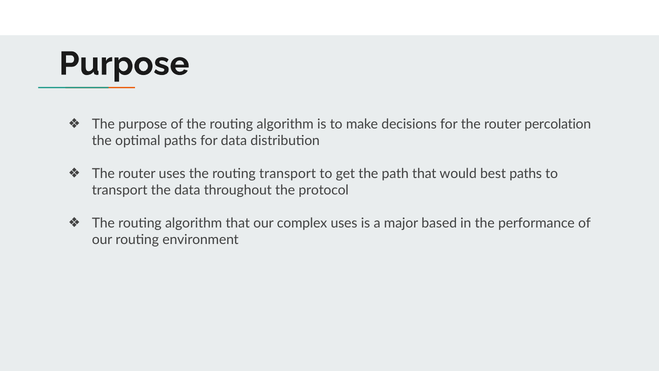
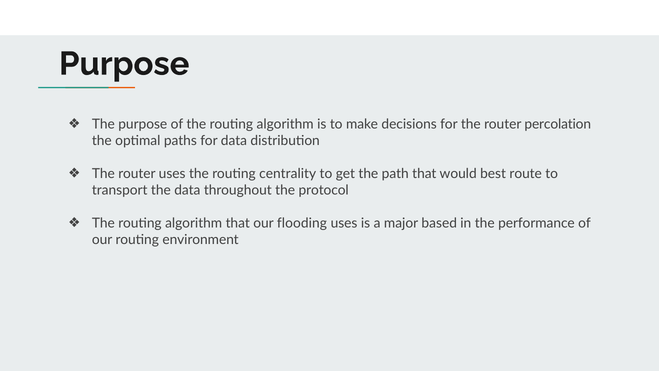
routing transport: transport -> centrality
best paths: paths -> route
complex: complex -> flooding
